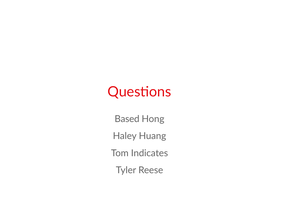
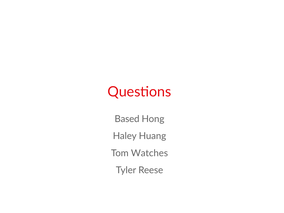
Indicates: Indicates -> Watches
